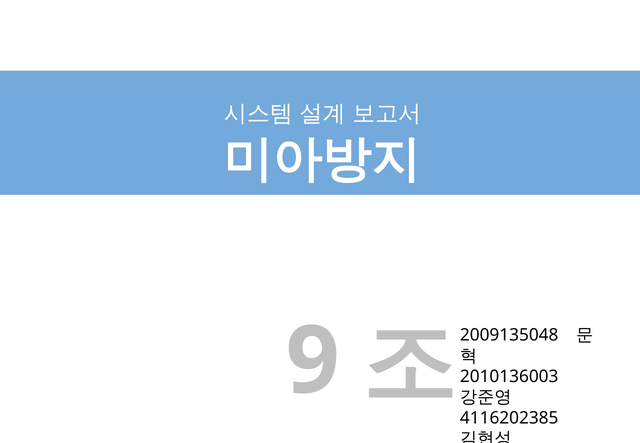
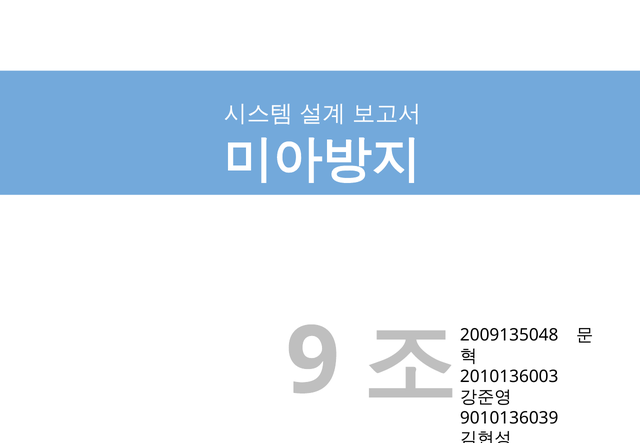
4116202385: 4116202385 -> 9010136039
